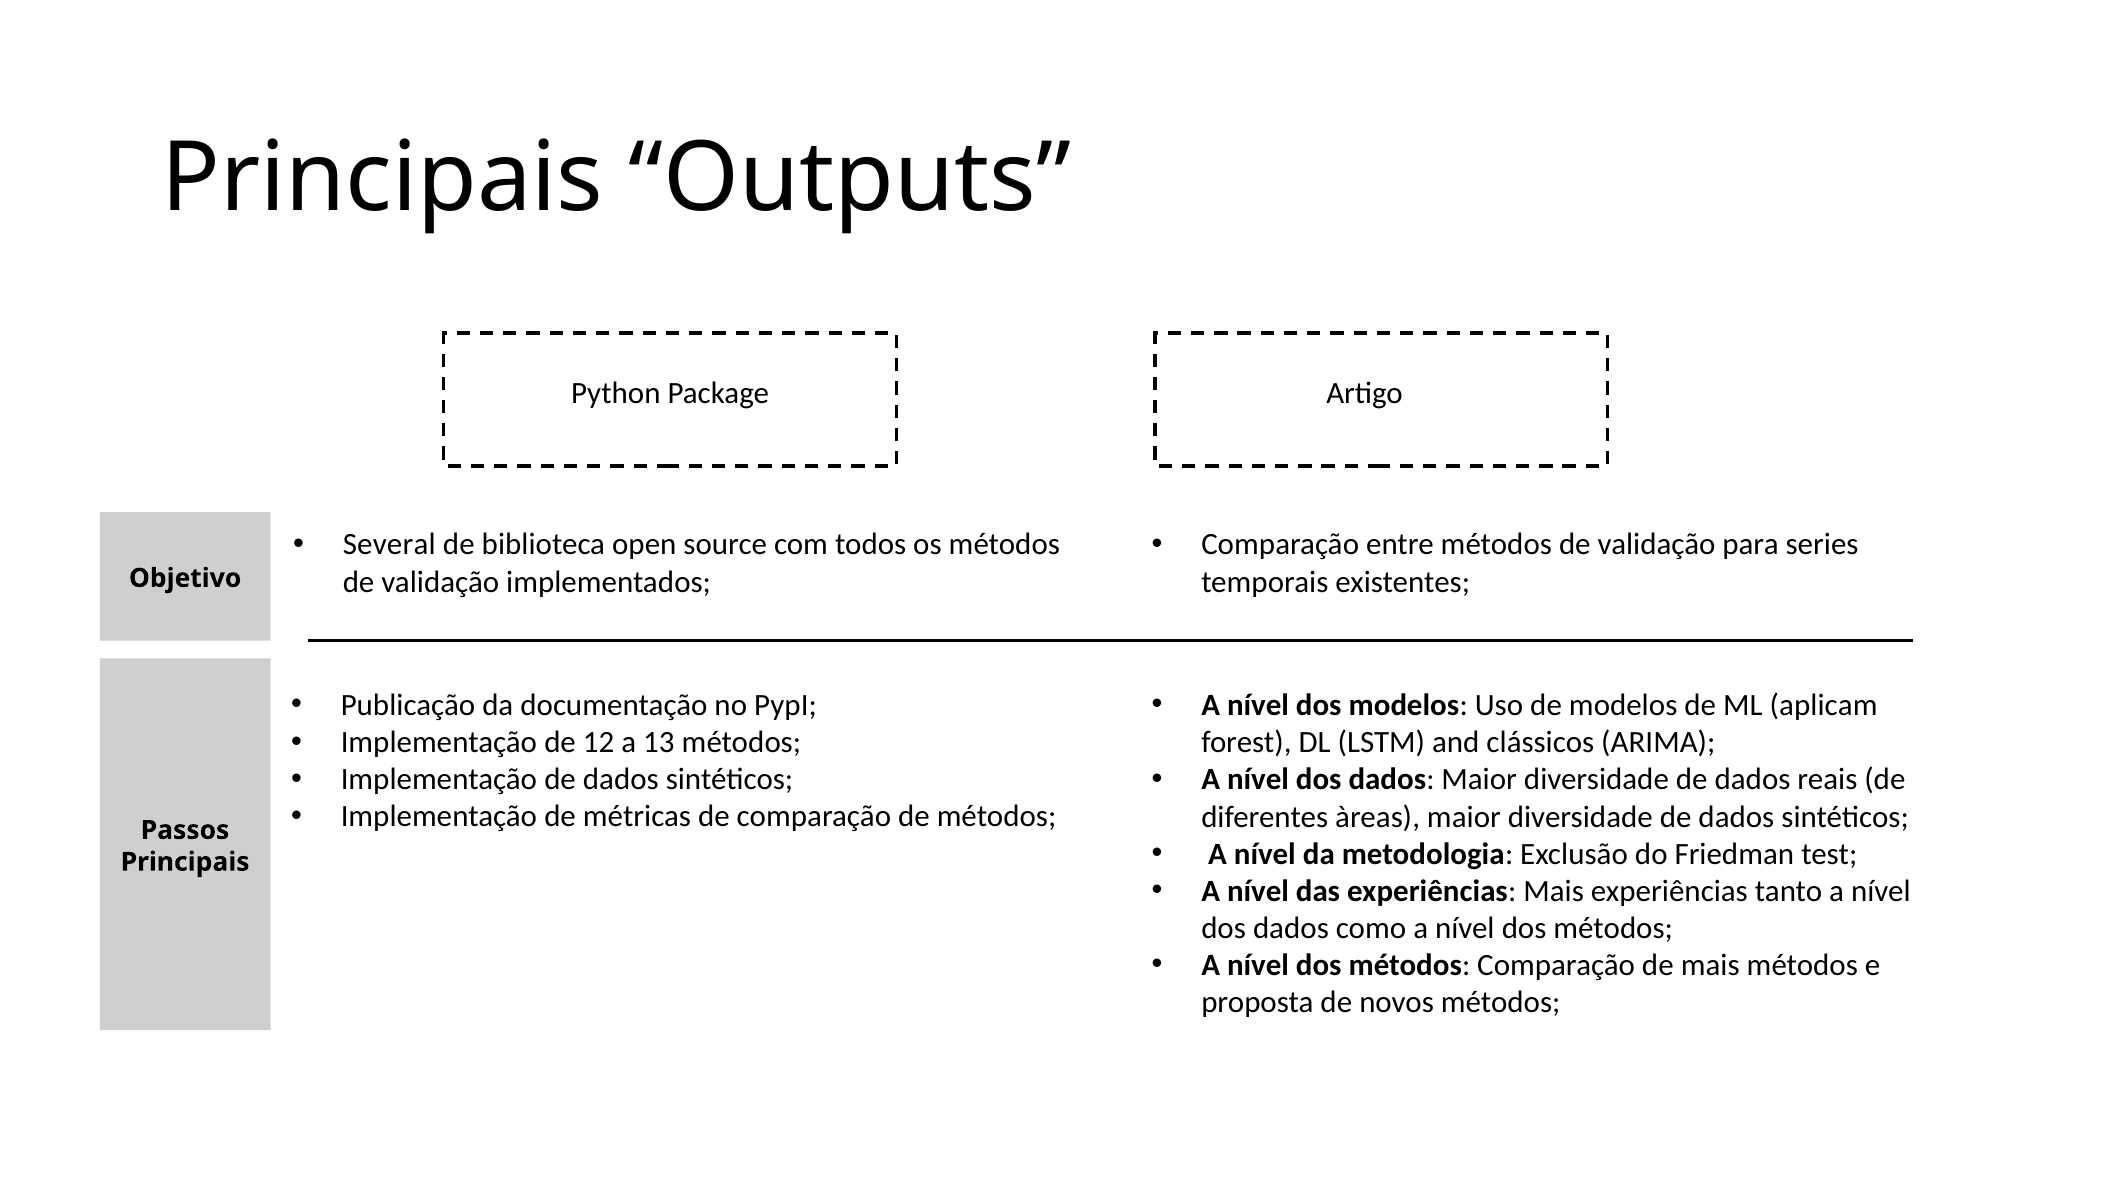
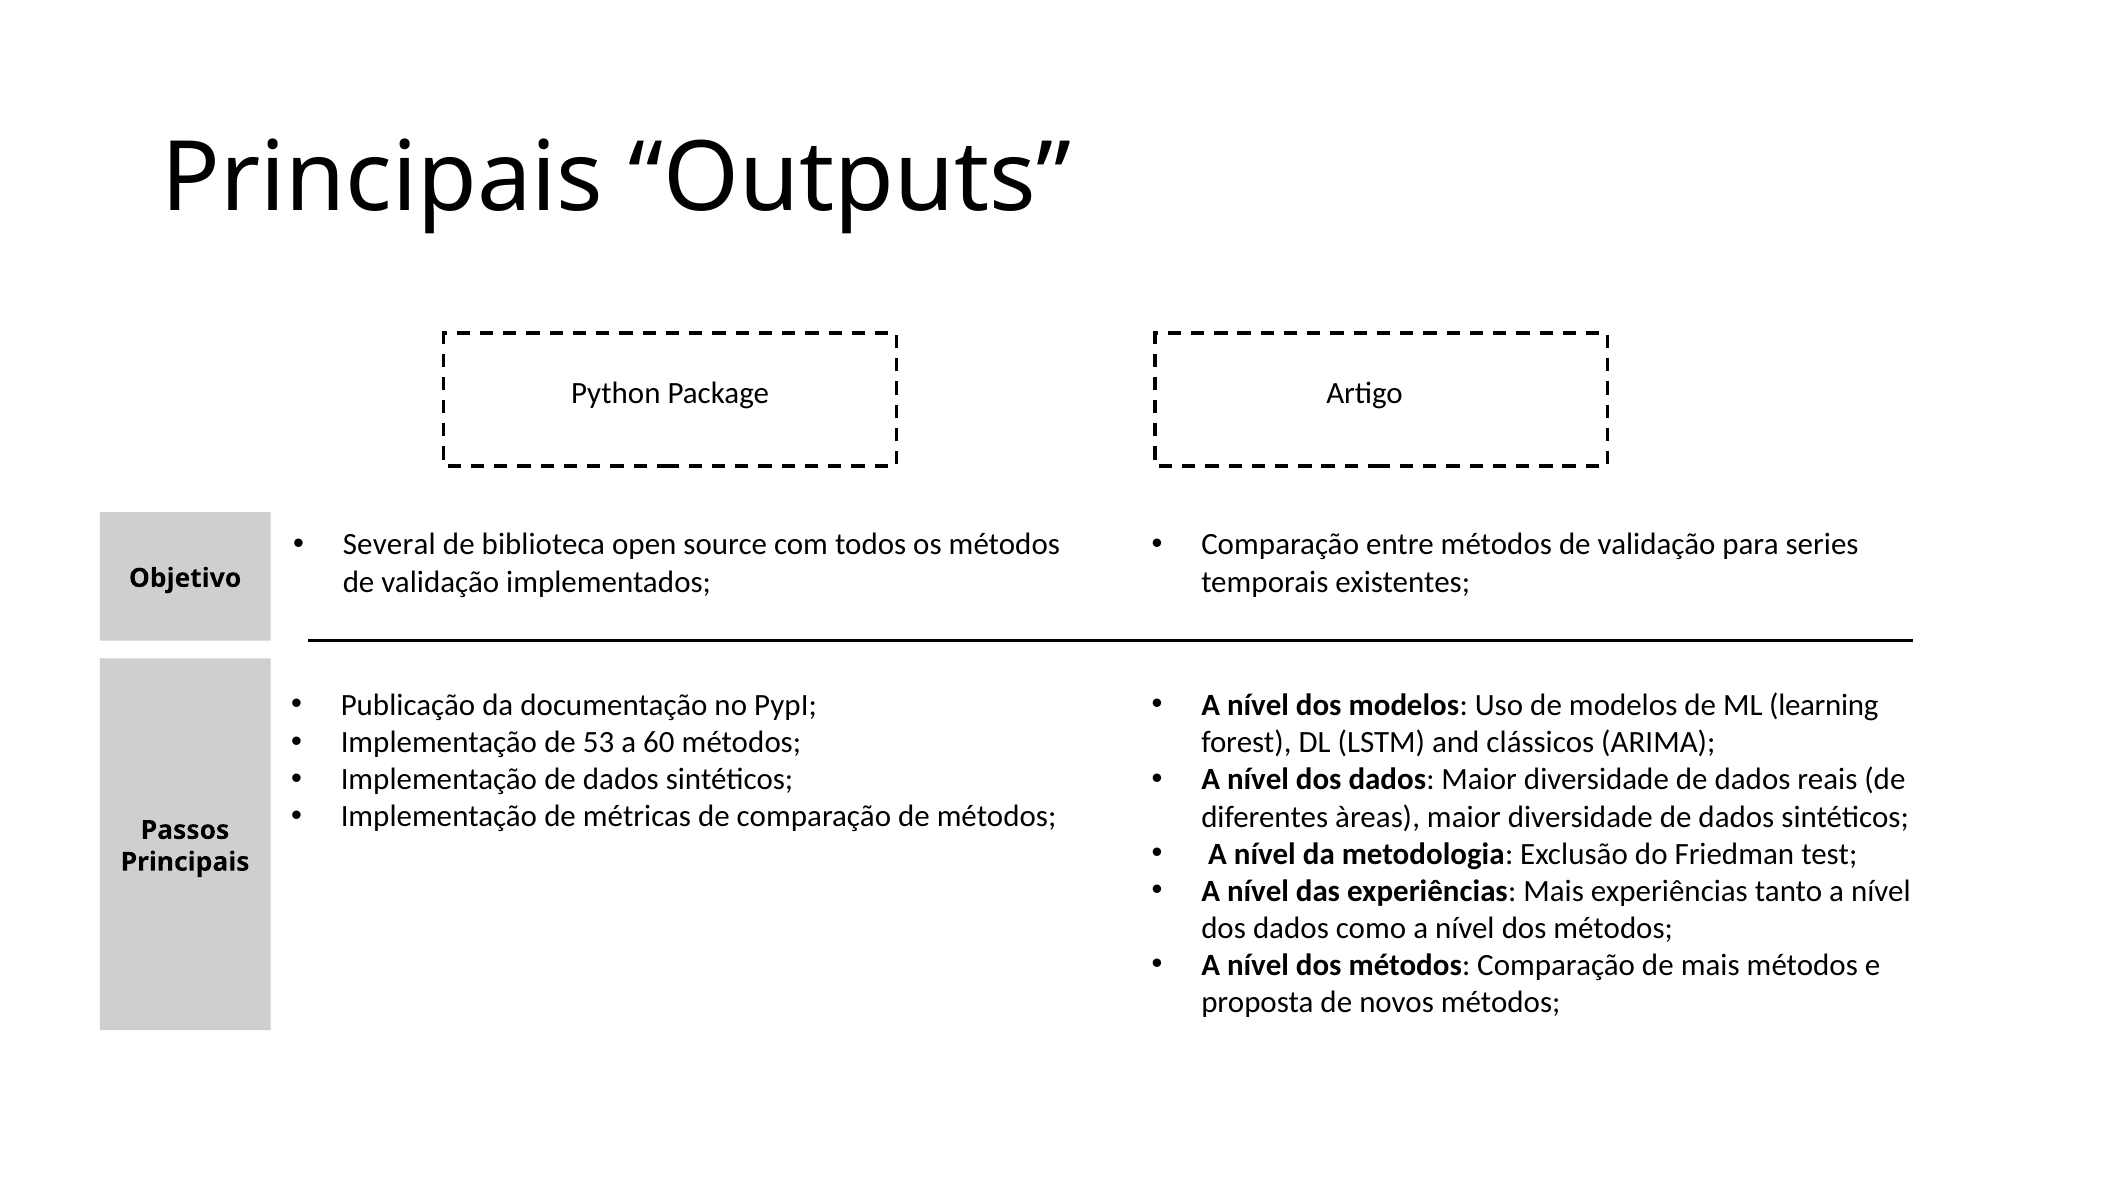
aplicam: aplicam -> learning
12: 12 -> 53
13: 13 -> 60
